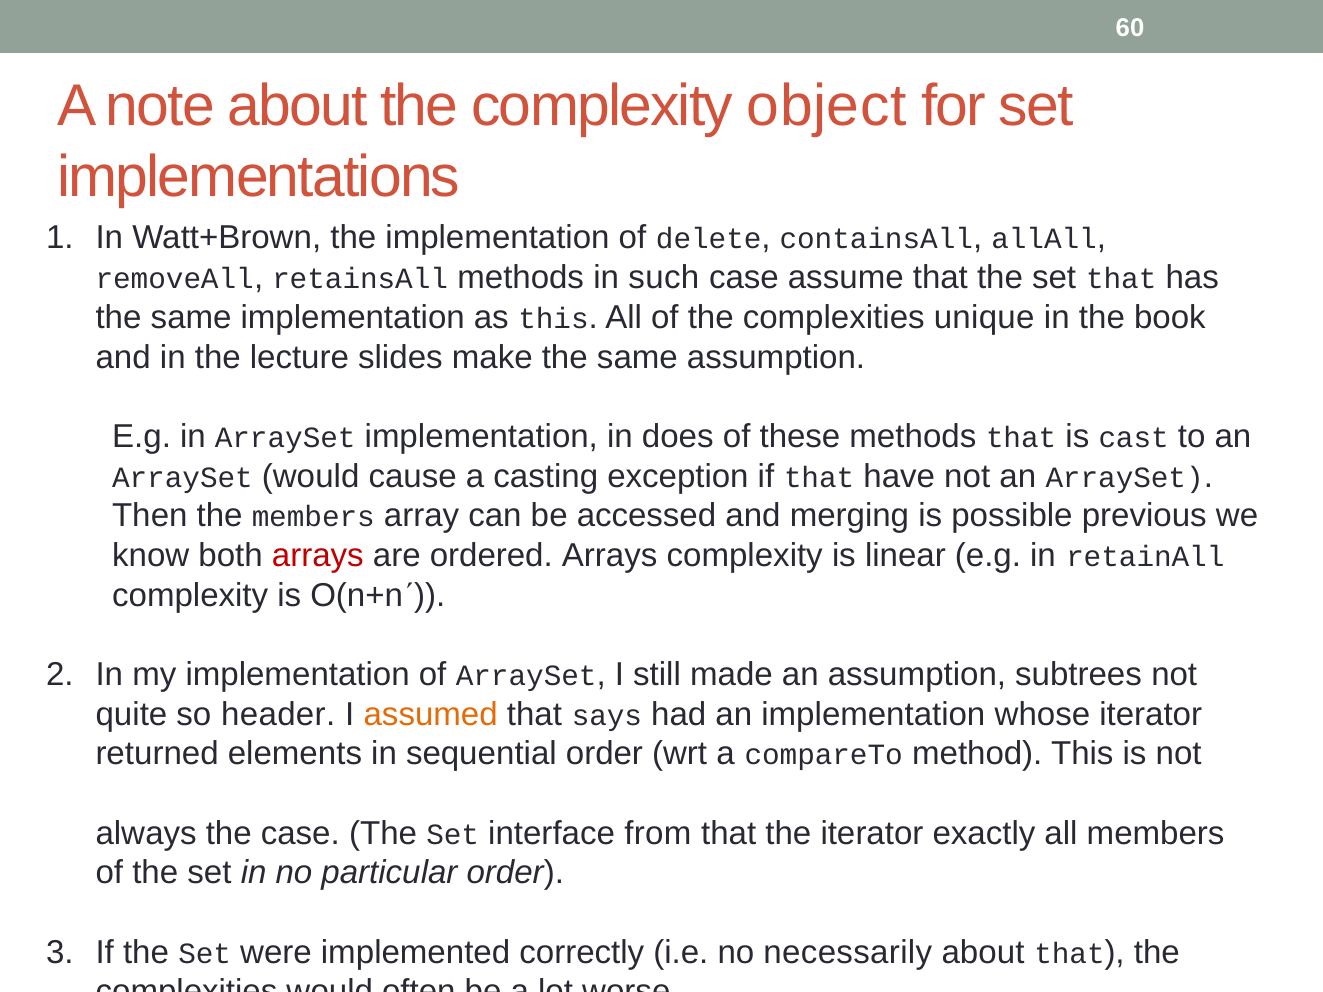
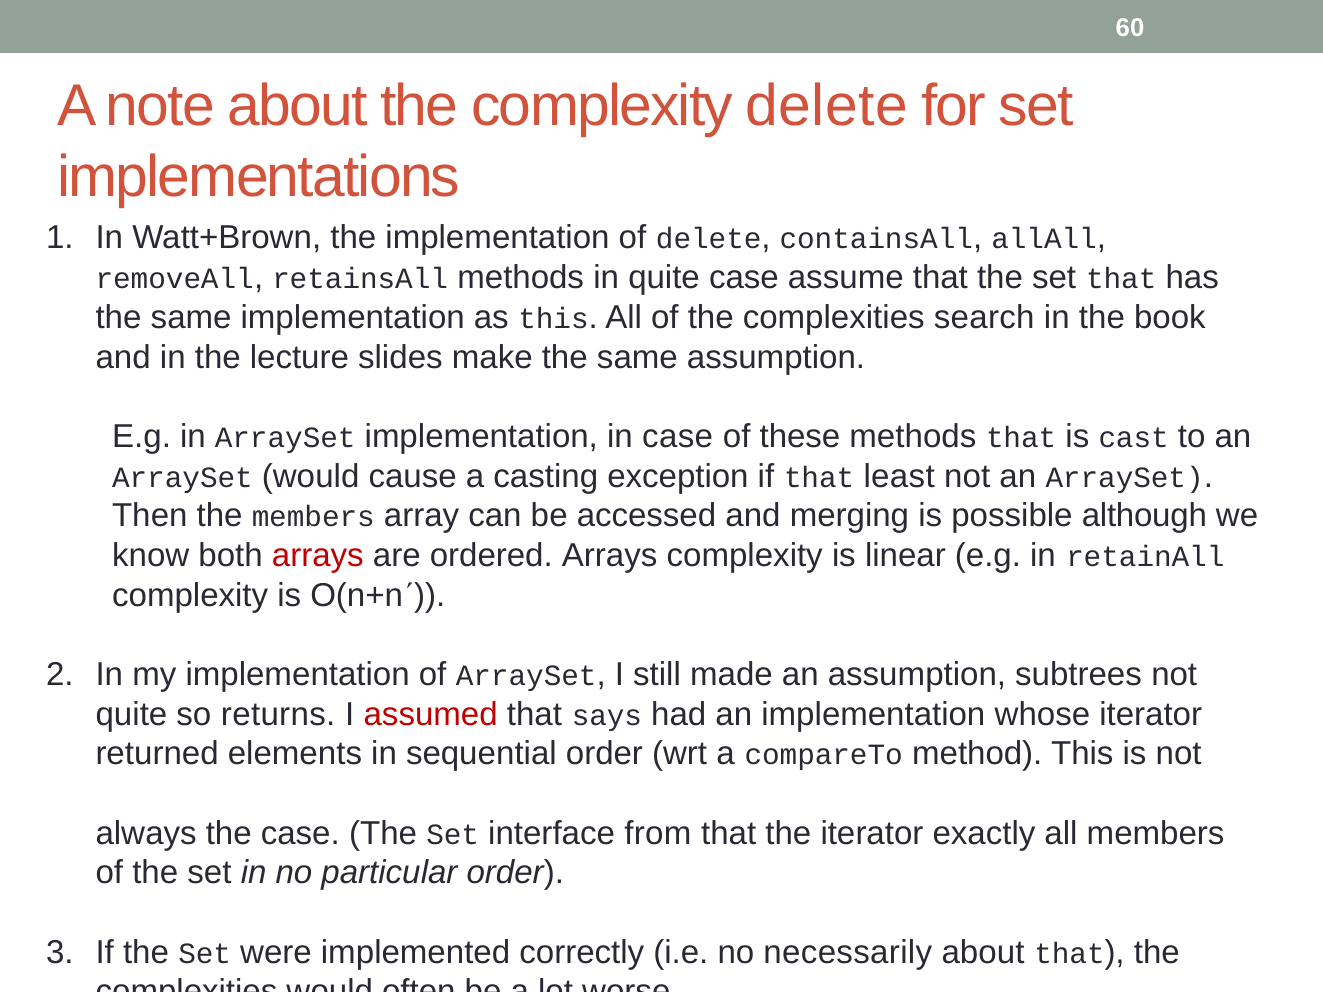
complexity object: object -> delete
in such: such -> quite
unique: unique -> search
in does: does -> case
have: have -> least
previous: previous -> although
header: header -> returns
assumed colour: orange -> red
